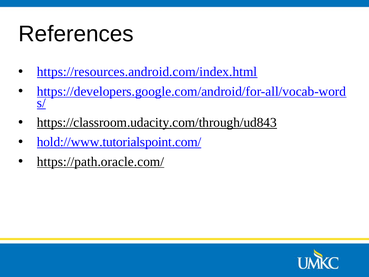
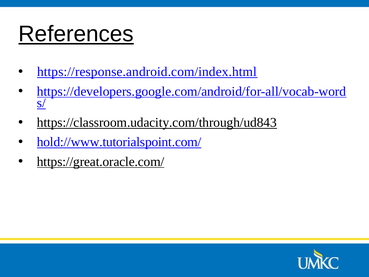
References underline: none -> present
https://resources.android.com/index.html: https://resources.android.com/index.html -> https://response.android.com/index.html
https://path.oracle.com/: https://path.oracle.com/ -> https://great.oracle.com/
